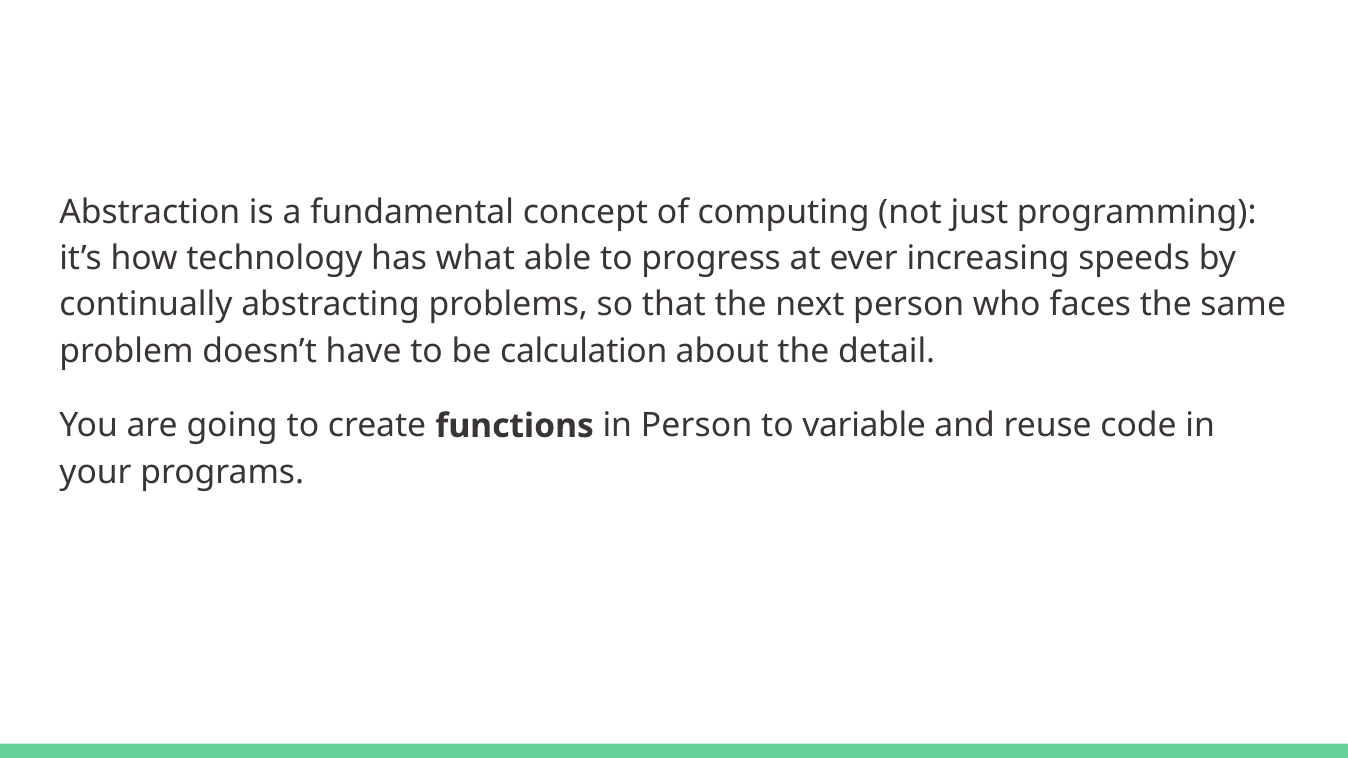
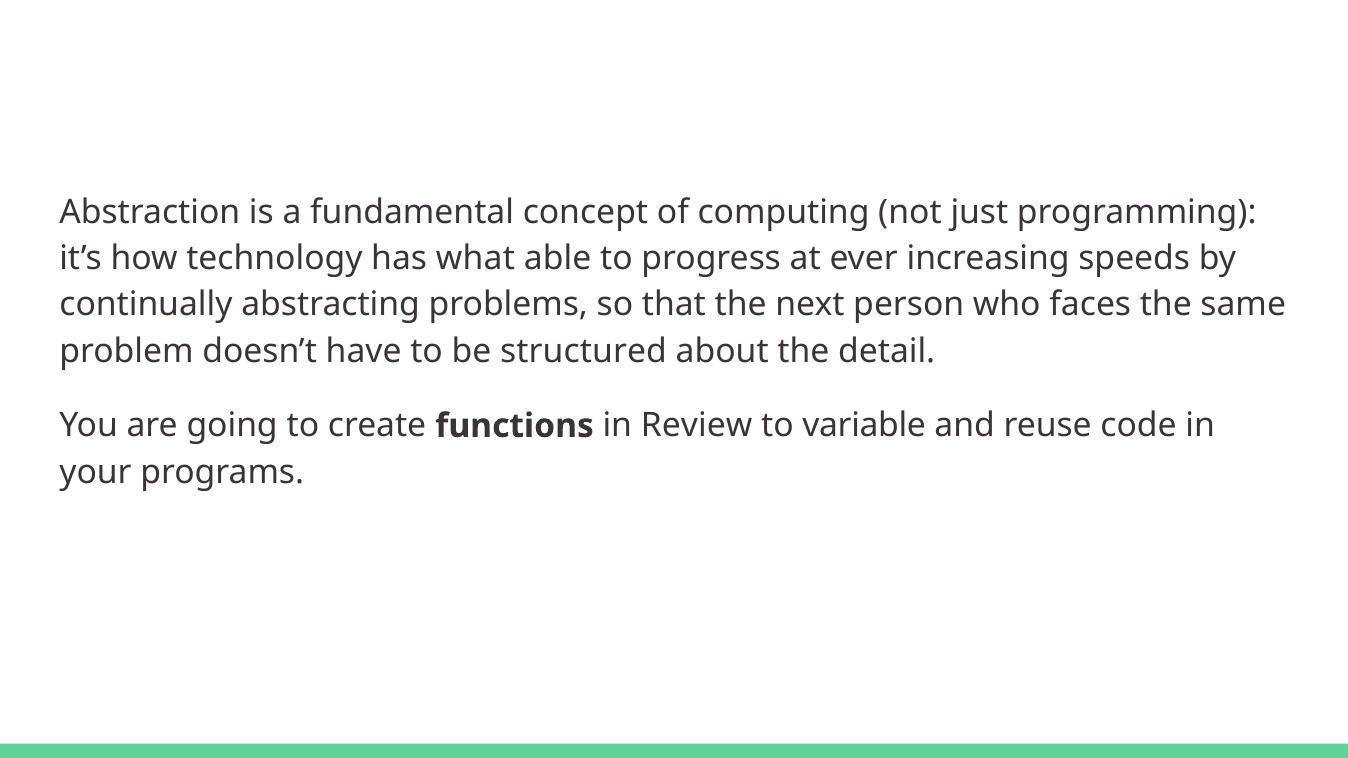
calculation: calculation -> structured
in Person: Person -> Review
